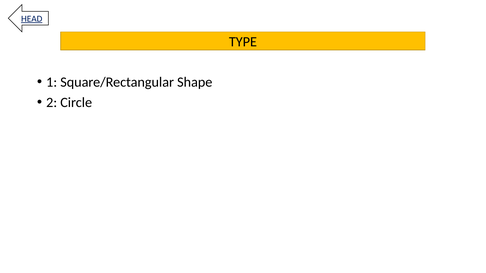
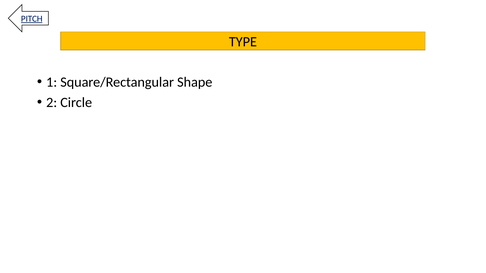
HEAD: HEAD -> PITCH
